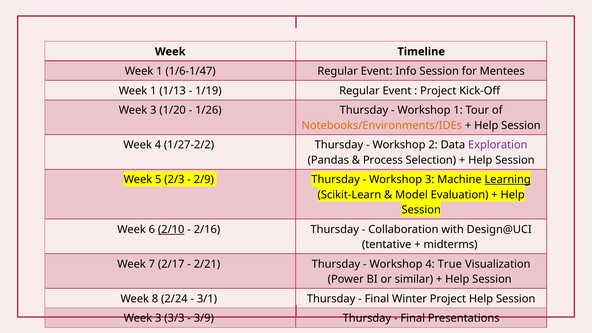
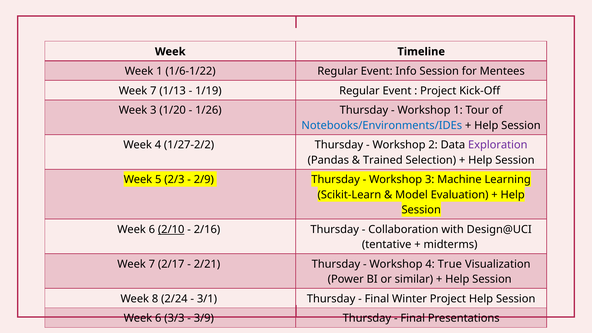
1/6-1/47: 1/6-1/47 -> 1/6-1/22
1 at (153, 91): 1 -> 7
Notebooks/Environments/IDEs colour: orange -> blue
Process: Process -> Trained
Learning underline: present -> none
3 at (158, 318): 3 -> 6
